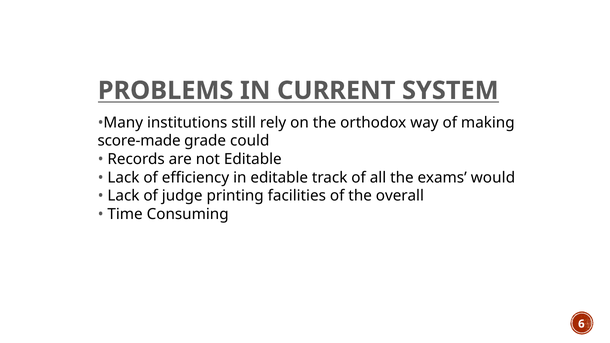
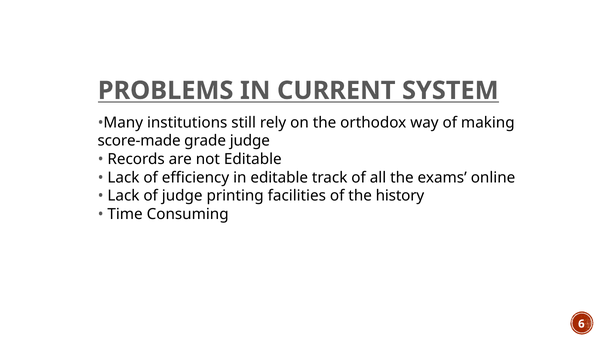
grade could: could -> judge
would: would -> online
overall: overall -> history
